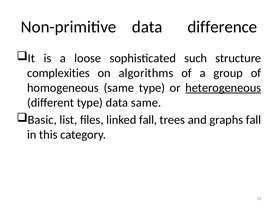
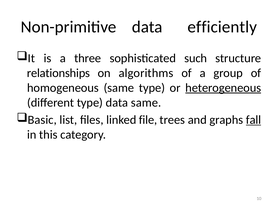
difference: difference -> efficiently
loose: loose -> three
complexities: complexities -> relationships
linked fall: fall -> file
fall at (254, 120) underline: none -> present
